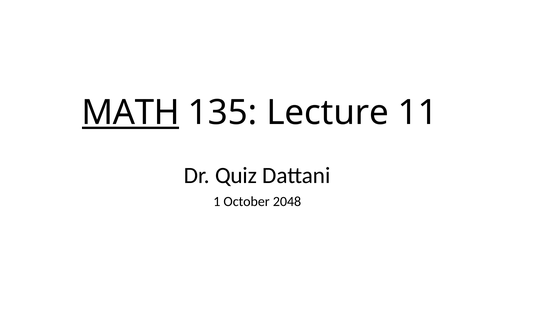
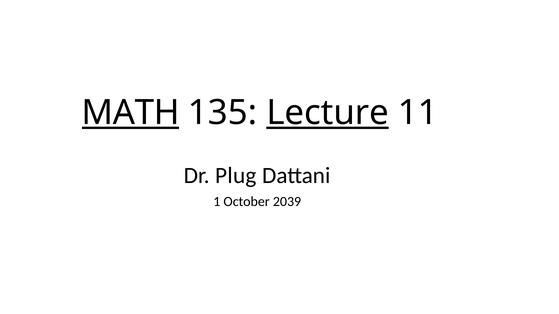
Lecture underline: none -> present
Quiz: Quiz -> Plug
2048: 2048 -> 2039
